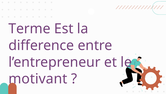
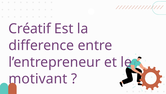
Terme: Terme -> Créatif
